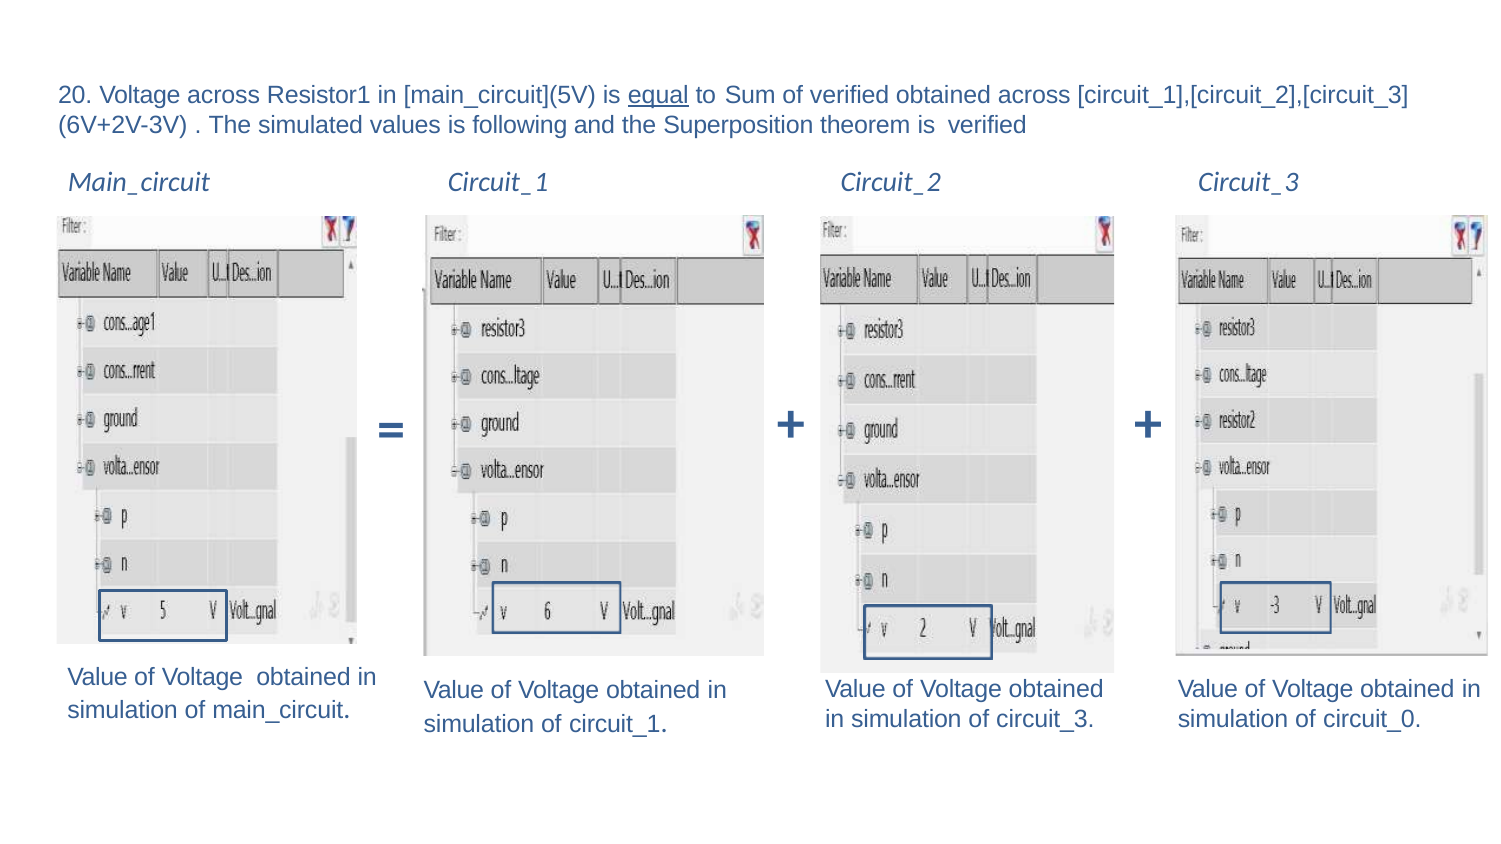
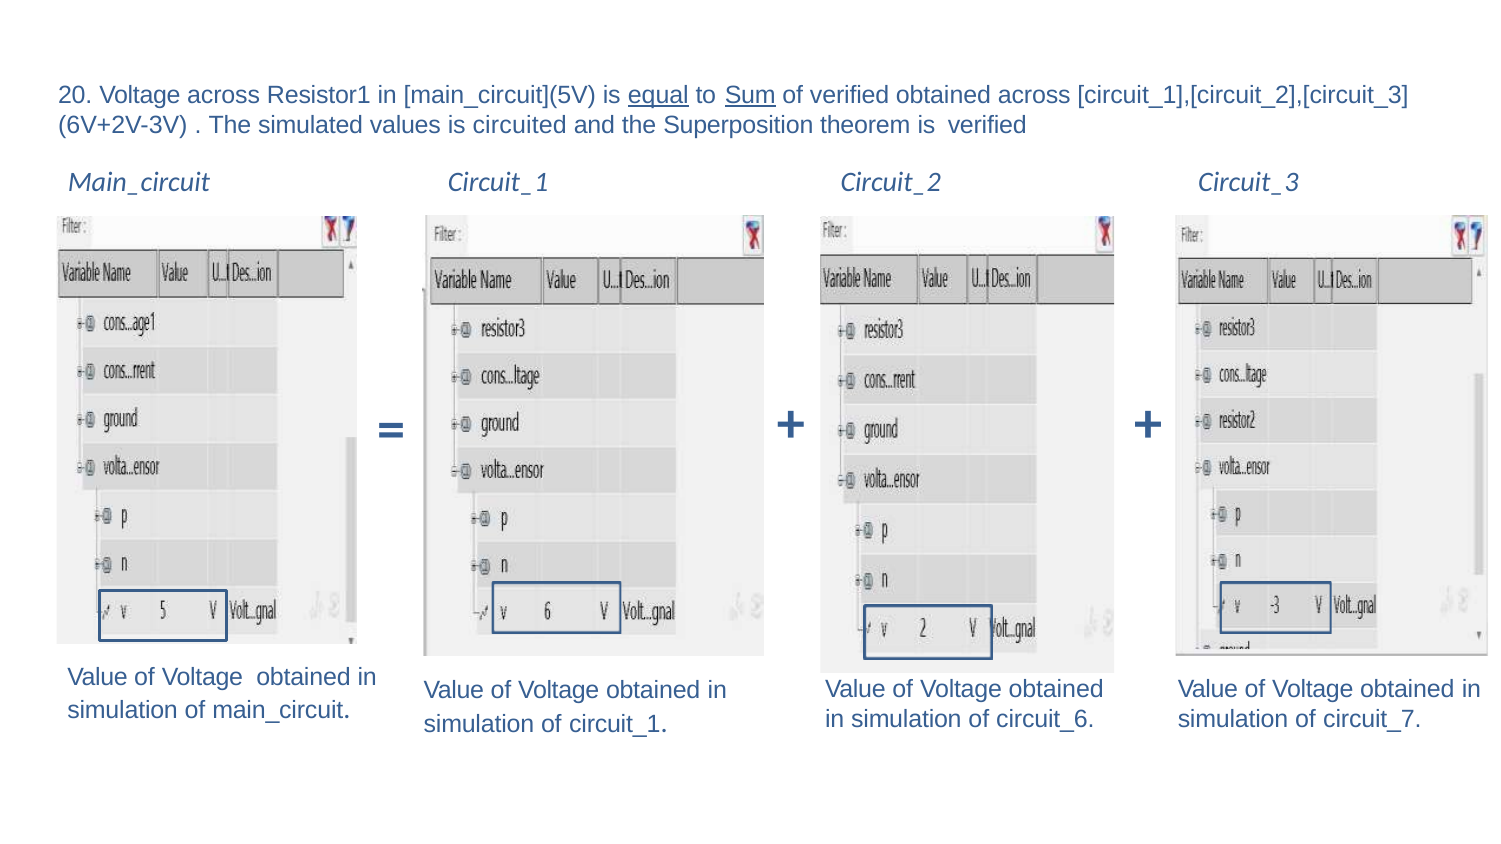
Sum underline: none -> present
following: following -> circuited
of circuit_3: circuit_3 -> circuit_6
circuit_0: circuit_0 -> circuit_7
